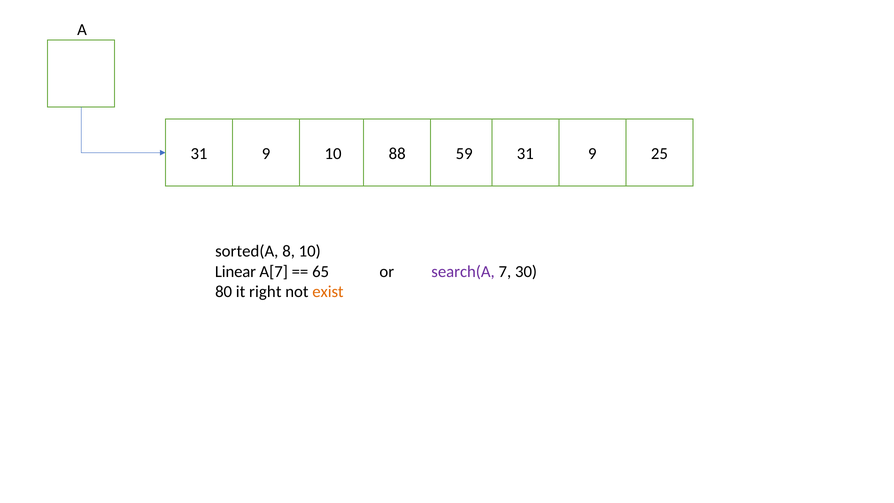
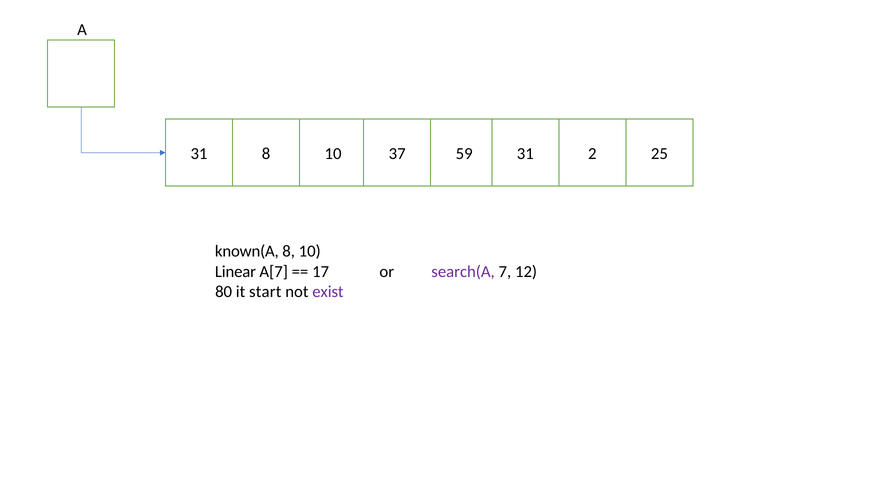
9 at (266, 154): 9 -> 8
88: 88 -> 37
59 31 9: 9 -> 2
sorted(A: sorted(A -> known(A
65: 65 -> 17
30: 30 -> 12
right: right -> start
exist colour: orange -> purple
